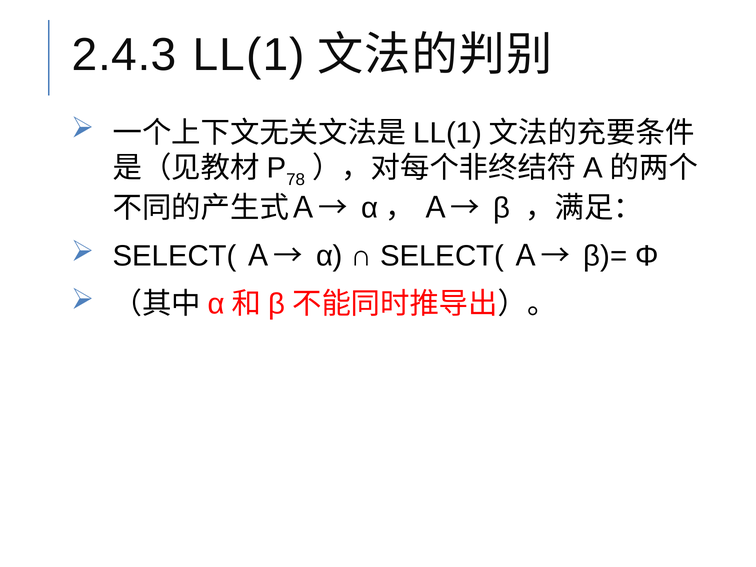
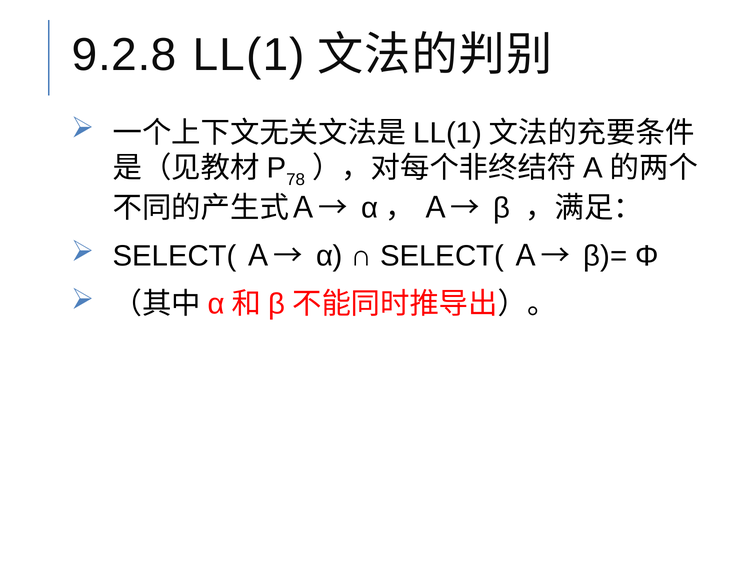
2.4.3: 2.4.3 -> 9.2.8
